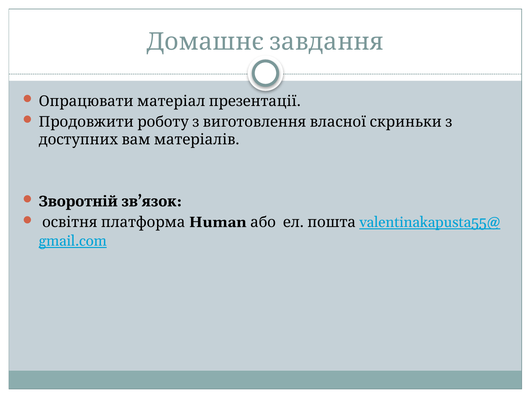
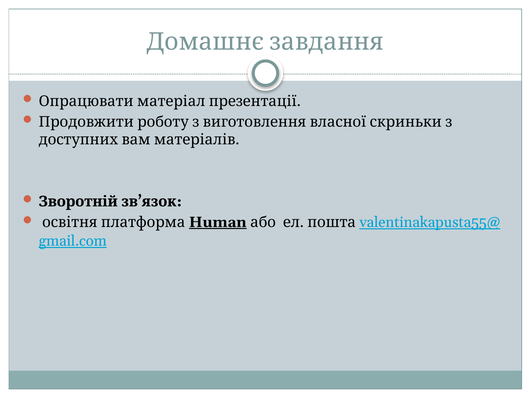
Human underline: none -> present
